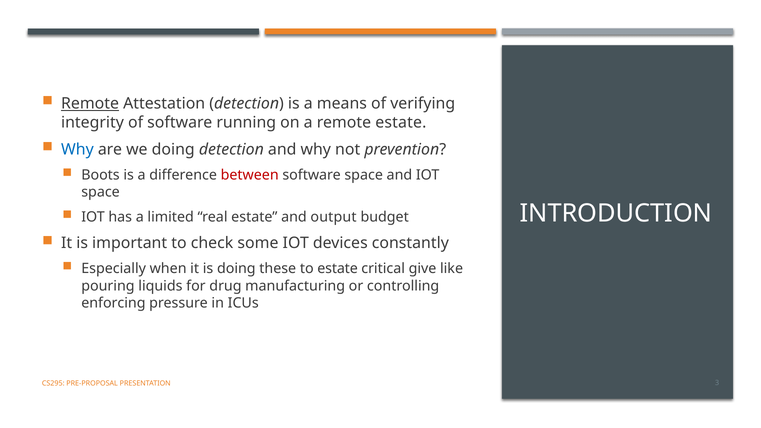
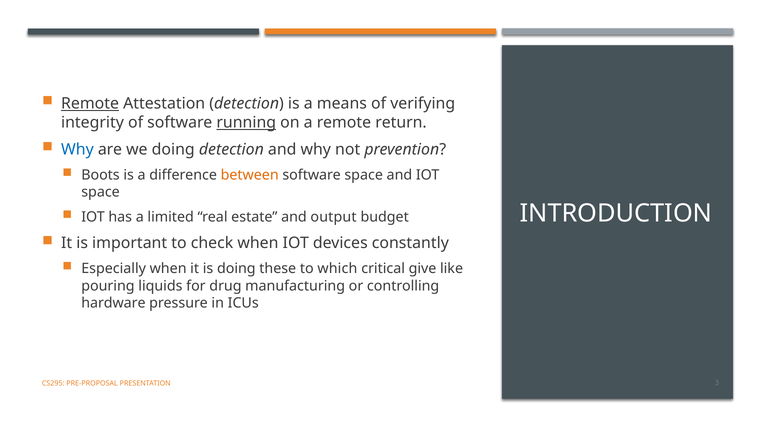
running underline: none -> present
remote estate: estate -> return
between colour: red -> orange
check some: some -> when
to estate: estate -> which
enforcing: enforcing -> hardware
